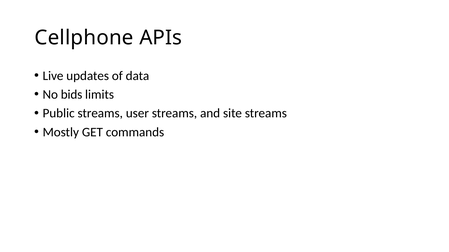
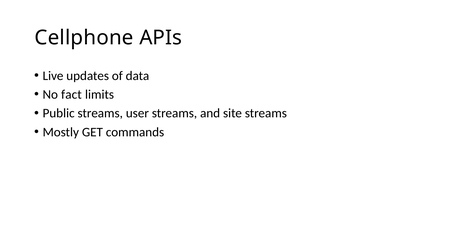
bids: bids -> fact
